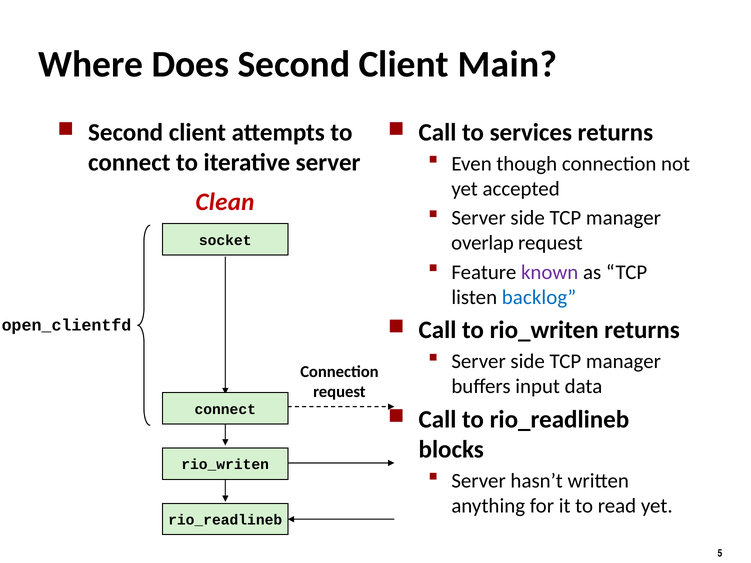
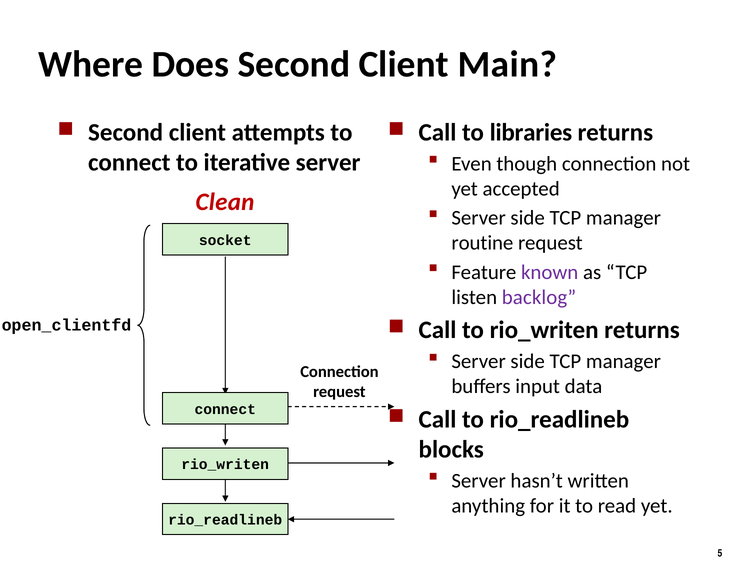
services: services -> libraries
overlap: overlap -> routine
backlog colour: blue -> purple
